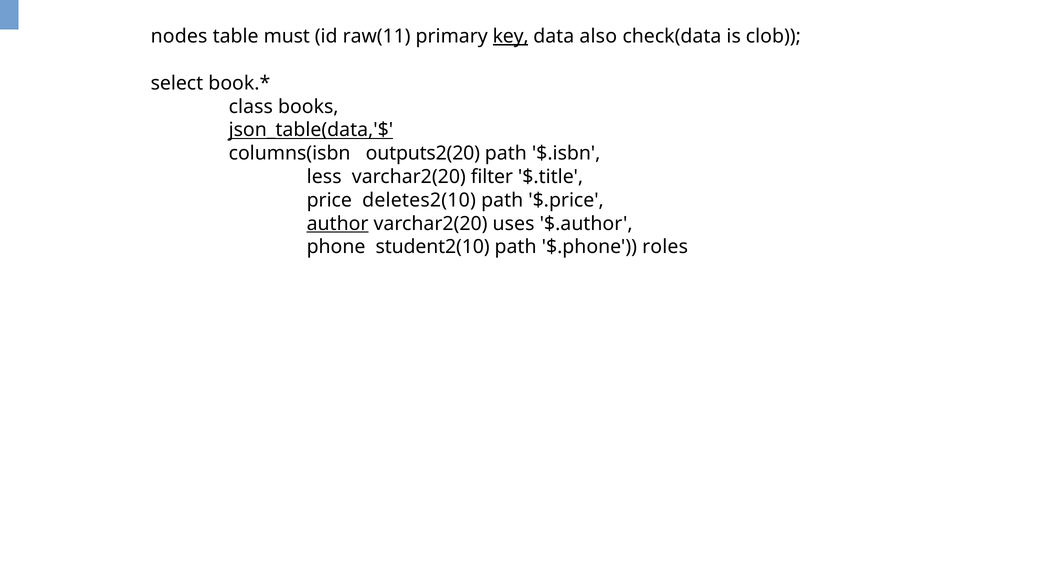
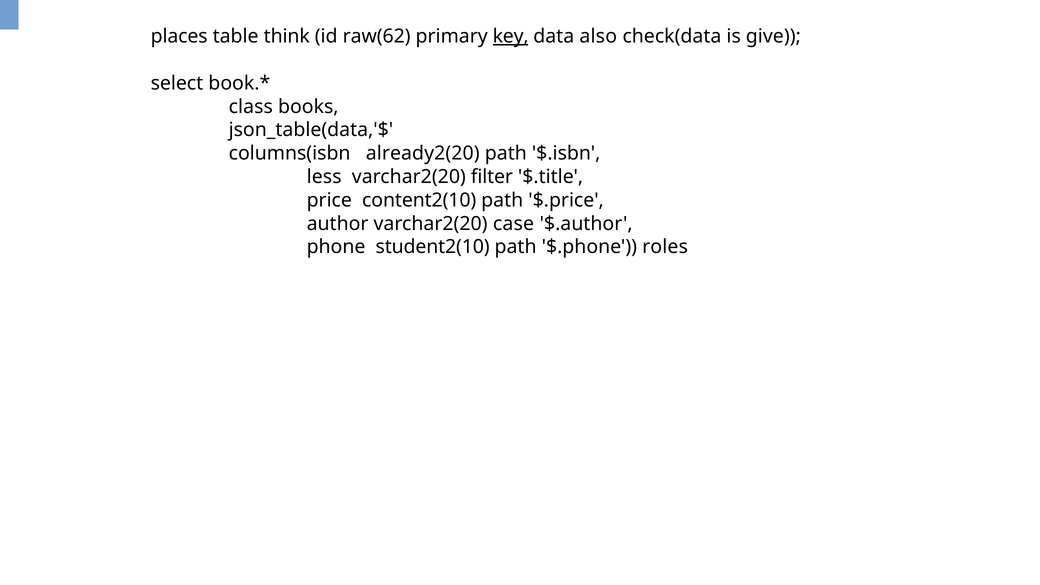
nodes: nodes -> places
must: must -> think
raw(11: raw(11 -> raw(62
clob: clob -> give
json_table(data,'$ underline: present -> none
outputs2(20: outputs2(20 -> already2(20
deletes2(10: deletes2(10 -> content2(10
author underline: present -> none
uses: uses -> case
